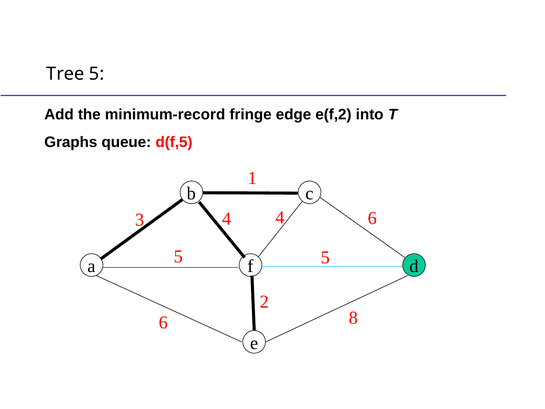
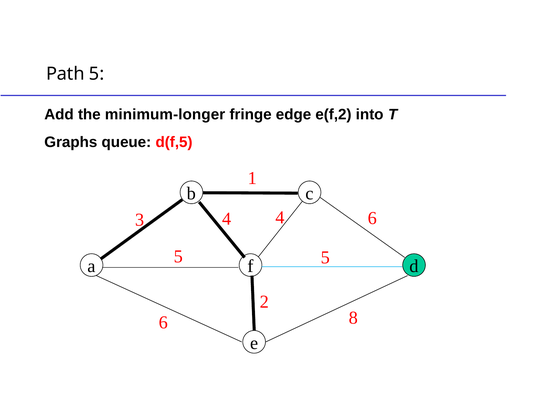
Tree: Tree -> Path
minimum-record: minimum-record -> minimum-longer
